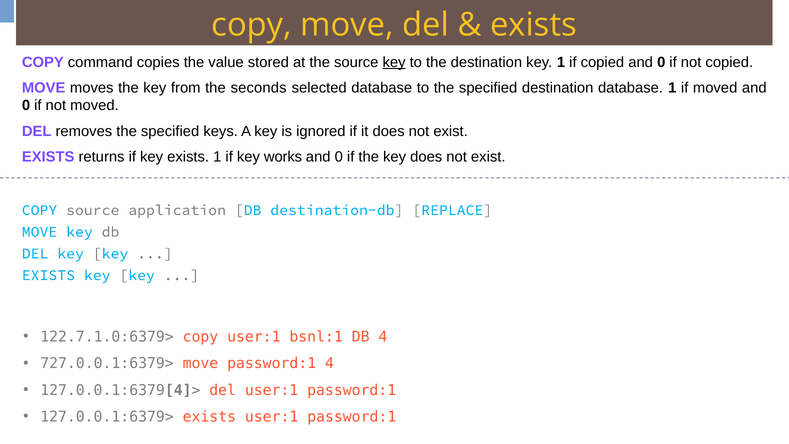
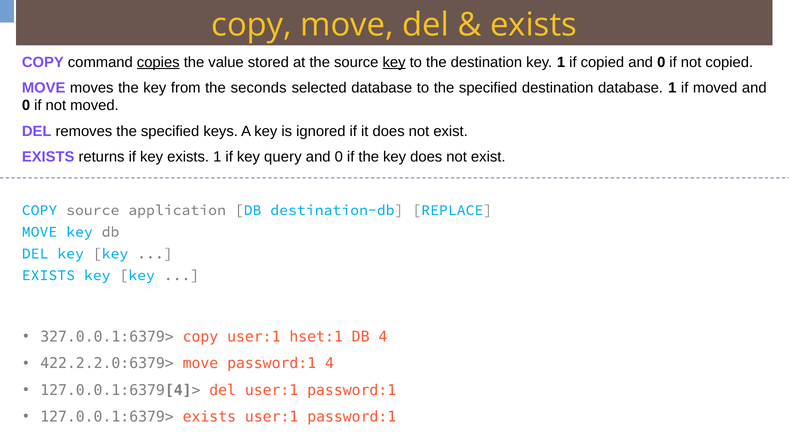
copies underline: none -> present
works: works -> query
122.7.1.0:6379>: 122.7.1.0:6379> -> 327.0.0.1:6379>
bsnl:1: bsnl:1 -> hset:1
727.0.0.1:6379>: 727.0.0.1:6379> -> 422.2.2.0:6379>
